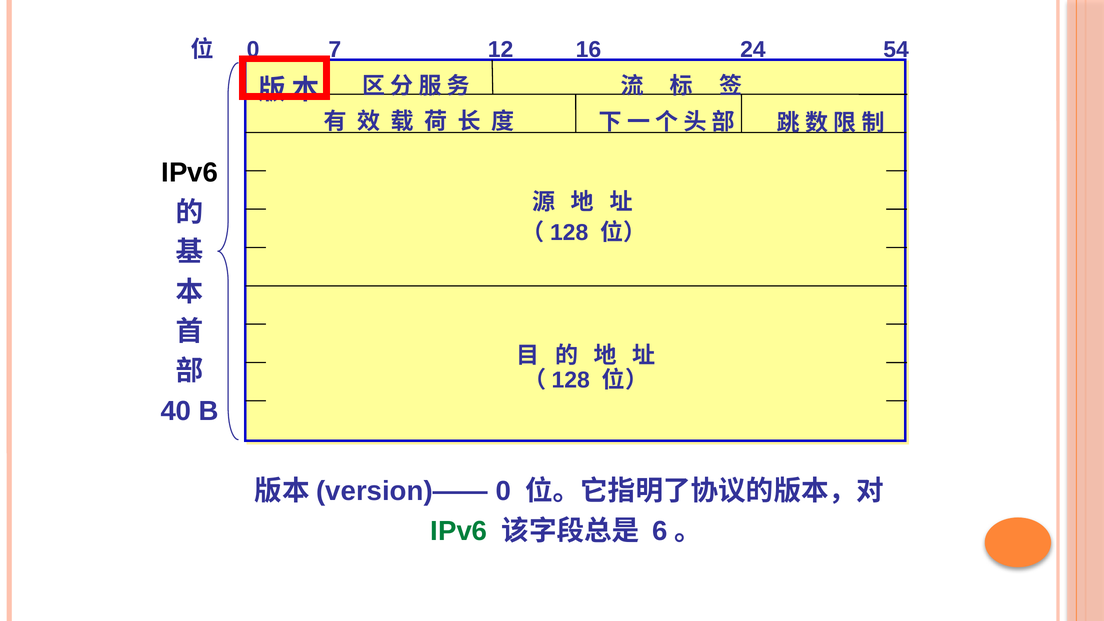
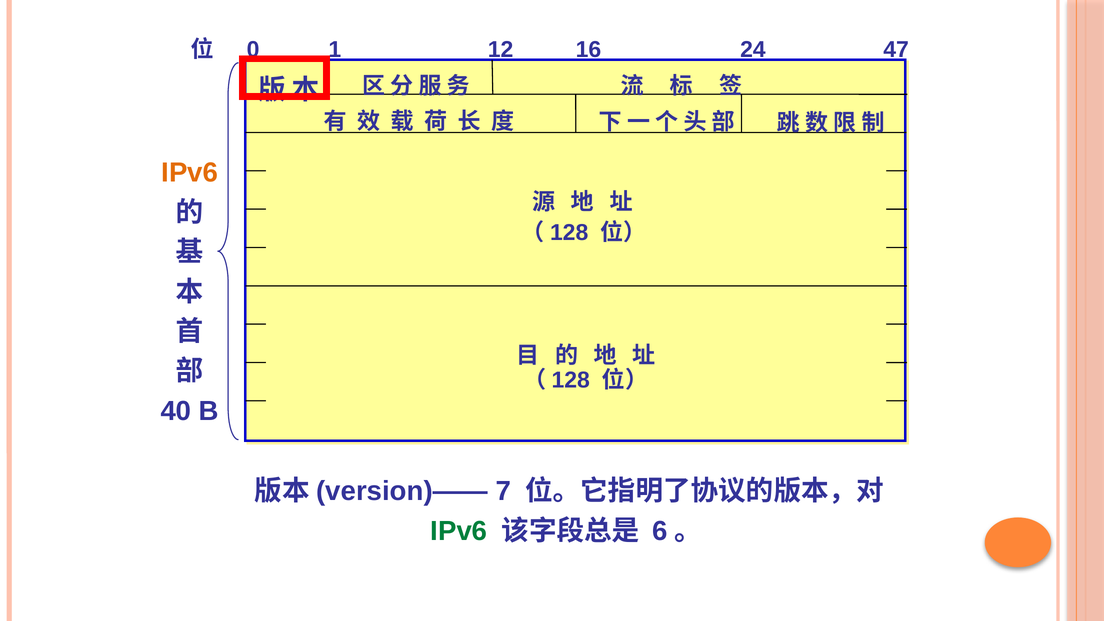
7: 7 -> 1
54: 54 -> 47
IPv6 at (190, 173) colour: black -> orange
0 at (503, 491): 0 -> 7
